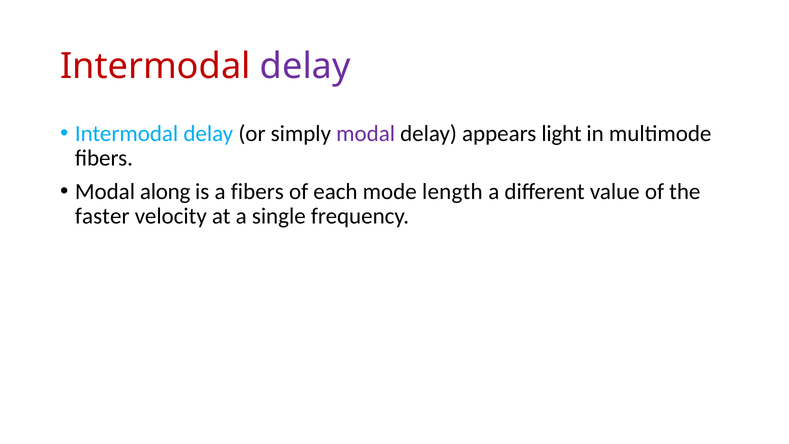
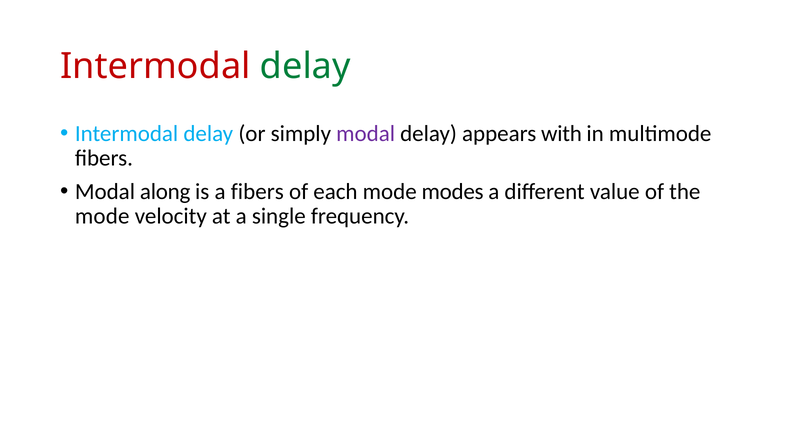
delay at (305, 66) colour: purple -> green
light: light -> with
length: length -> modes
faster at (102, 216): faster -> mode
